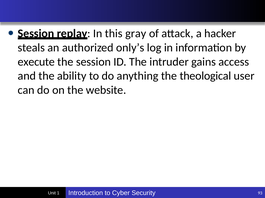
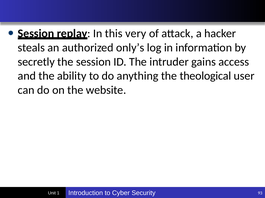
gray: gray -> very
execute: execute -> secretly
